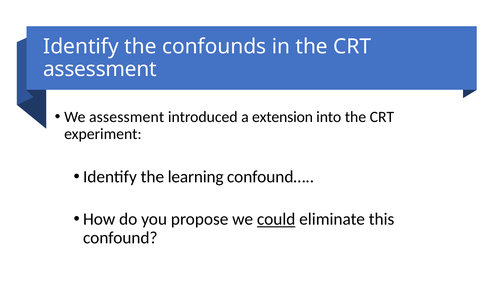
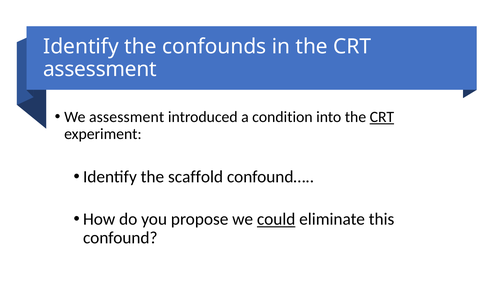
extension: extension -> condition
CRT at (382, 117) underline: none -> present
learning: learning -> scaffold
